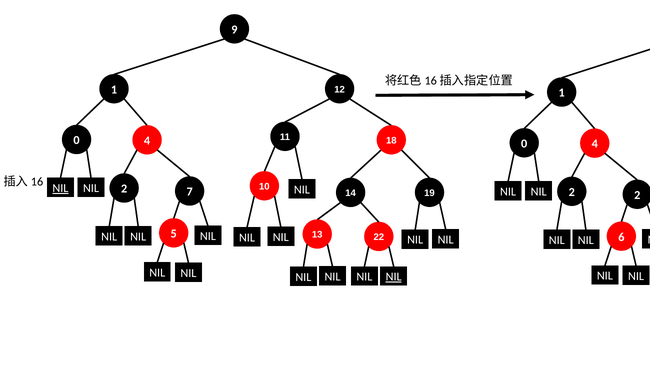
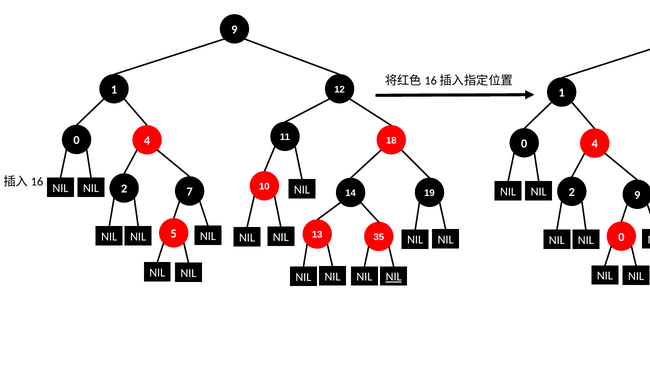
NIL at (60, 188) underline: present -> none
NIL 2: 2 -> 9
22: 22 -> 35
6 at (621, 237): 6 -> 0
